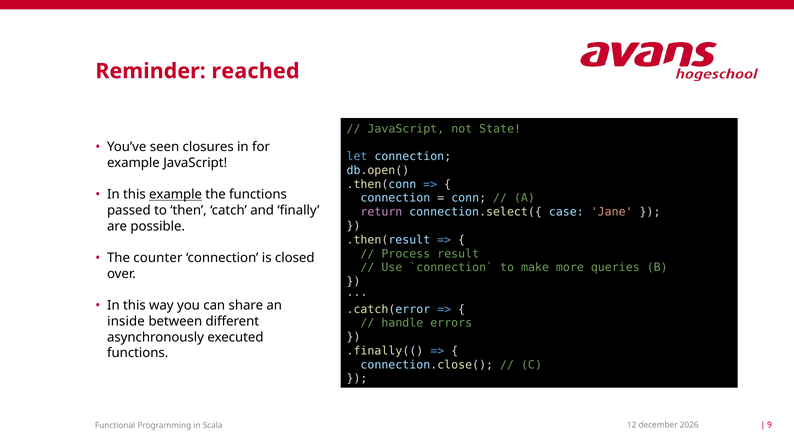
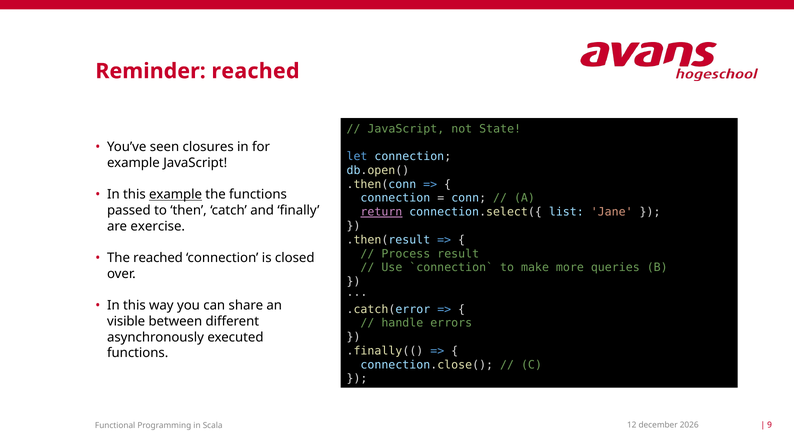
return underline: none -> present
case: case -> list
possible: possible -> exercise
The counter: counter -> reached
inside: inside -> visible
